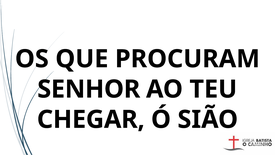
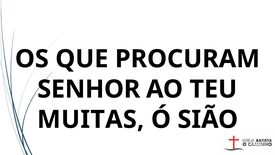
CHEGAR: CHEGAR -> MUITAS
